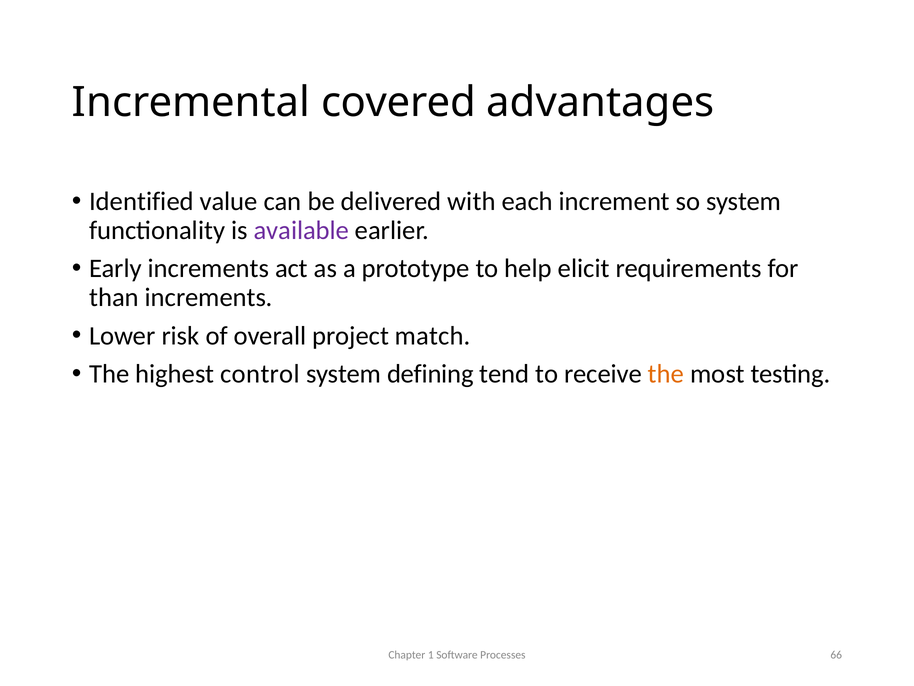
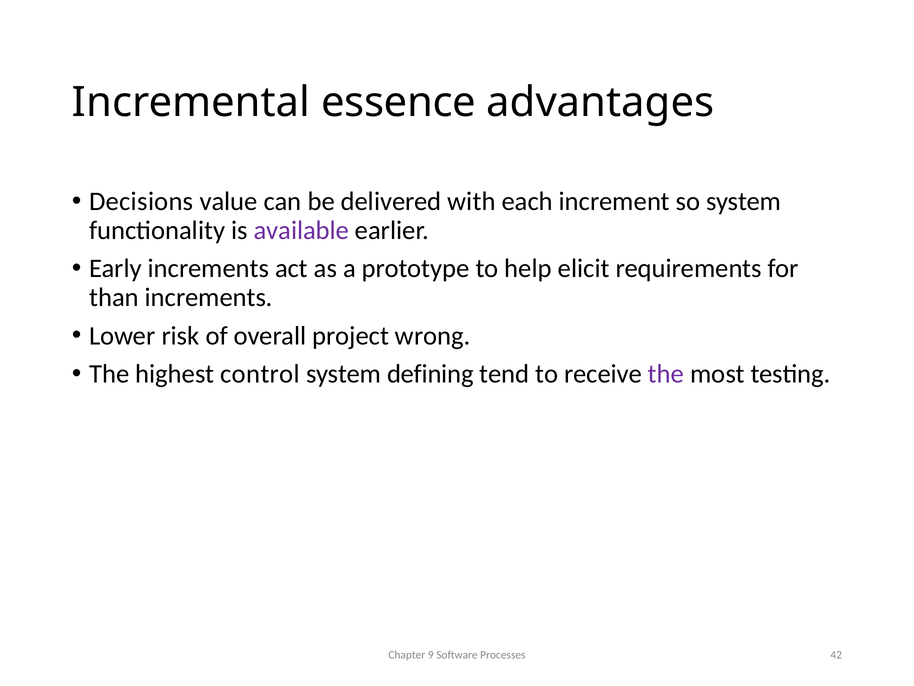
covered: covered -> essence
Identified: Identified -> Decisions
match: match -> wrong
the at (666, 374) colour: orange -> purple
1: 1 -> 9
66: 66 -> 42
